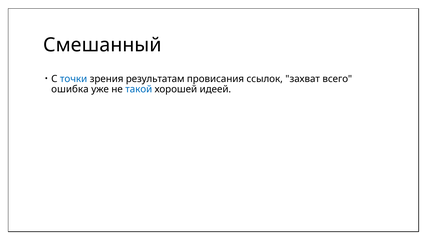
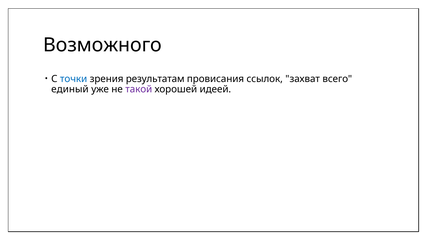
Смешанный: Смешанный -> Возможного
ошибка: ошибка -> единый
такой colour: blue -> purple
